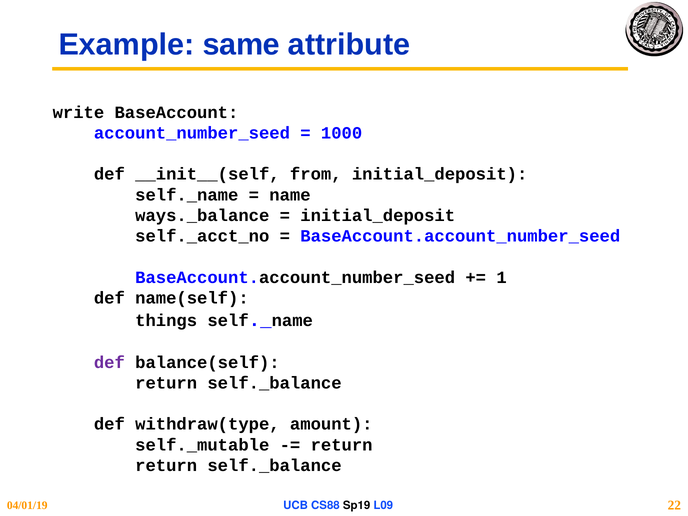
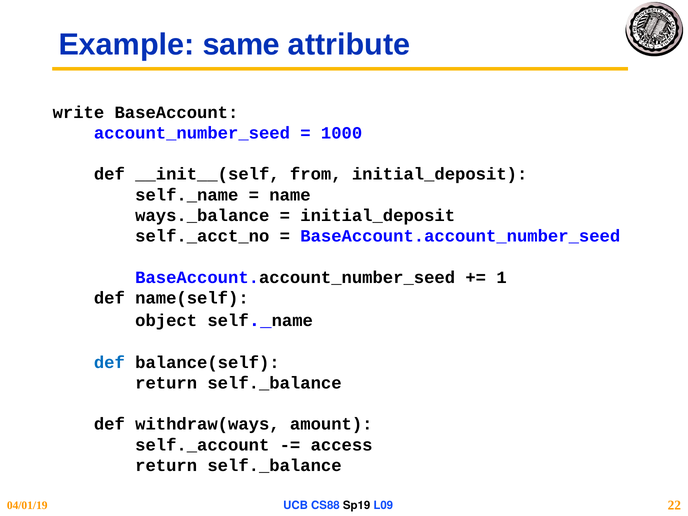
things: things -> object
def at (109, 362) colour: purple -> blue
withdraw(type: withdraw(type -> withdraw(ways
self._mutable: self._mutable -> self._account
return at (342, 445): return -> access
